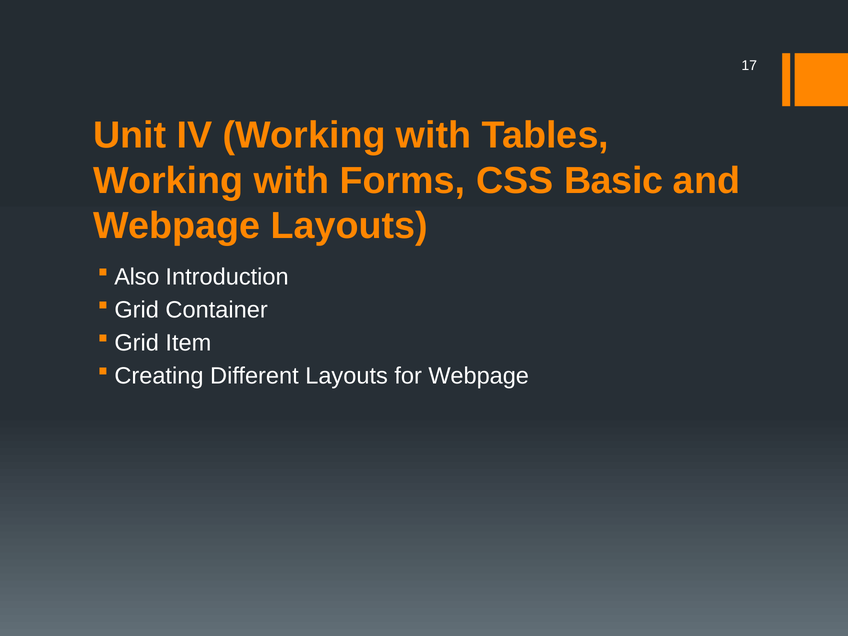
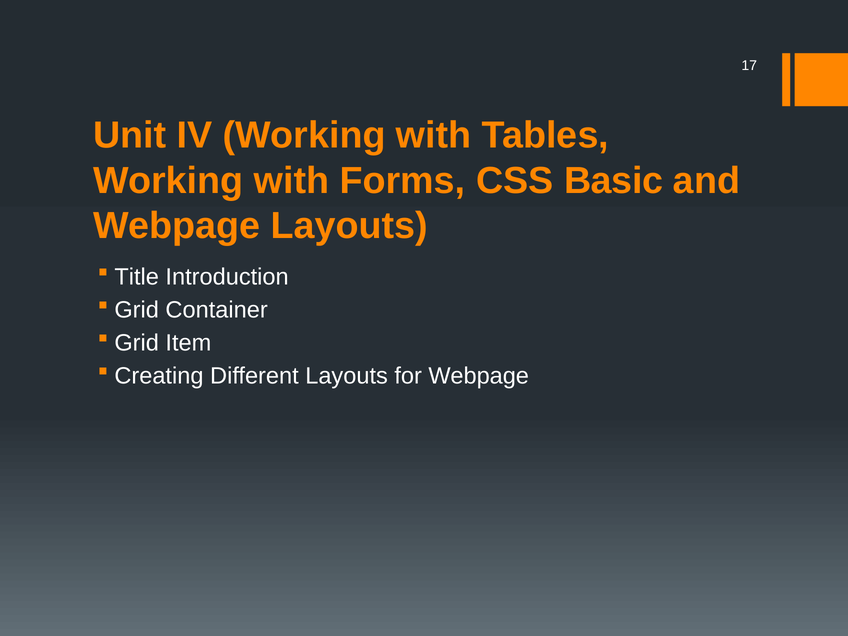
Also: Also -> Title
